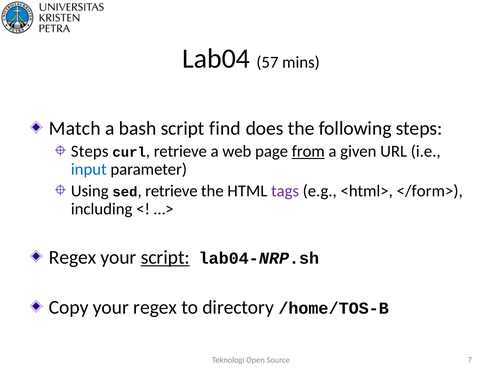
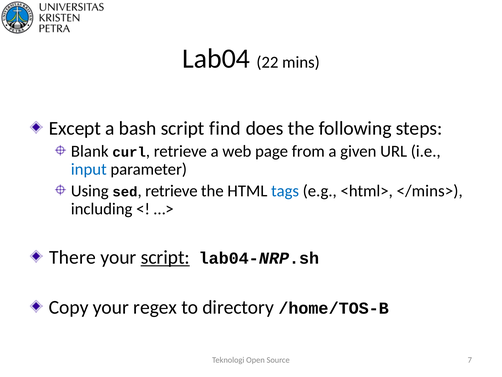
57: 57 -> 22
Match: Match -> Except
Steps at (90, 151): Steps -> Blank
from underline: present -> none
tags colour: purple -> blue
</form>: </form> -> </mins>
Regex at (73, 257): Regex -> There
